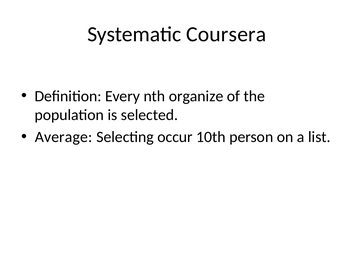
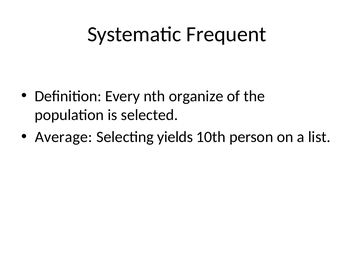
Coursera: Coursera -> Frequent
occur: occur -> yields
